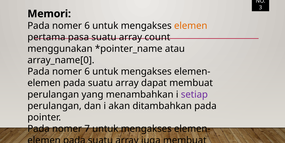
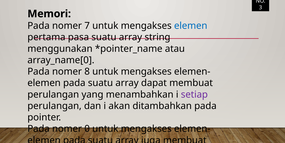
6 at (87, 26): 6 -> 7
elemen at (191, 26) colour: orange -> blue
count: count -> string
6 at (87, 71): 6 -> 8
7: 7 -> 0
